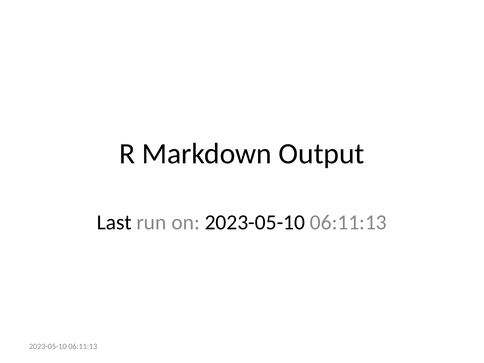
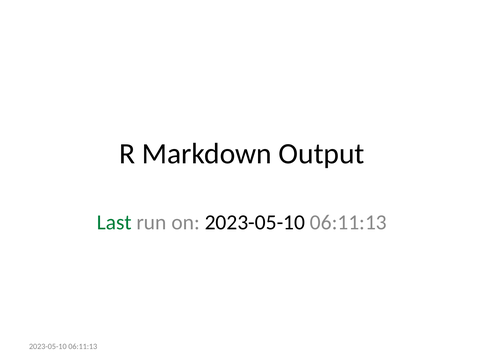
Last colour: black -> green
